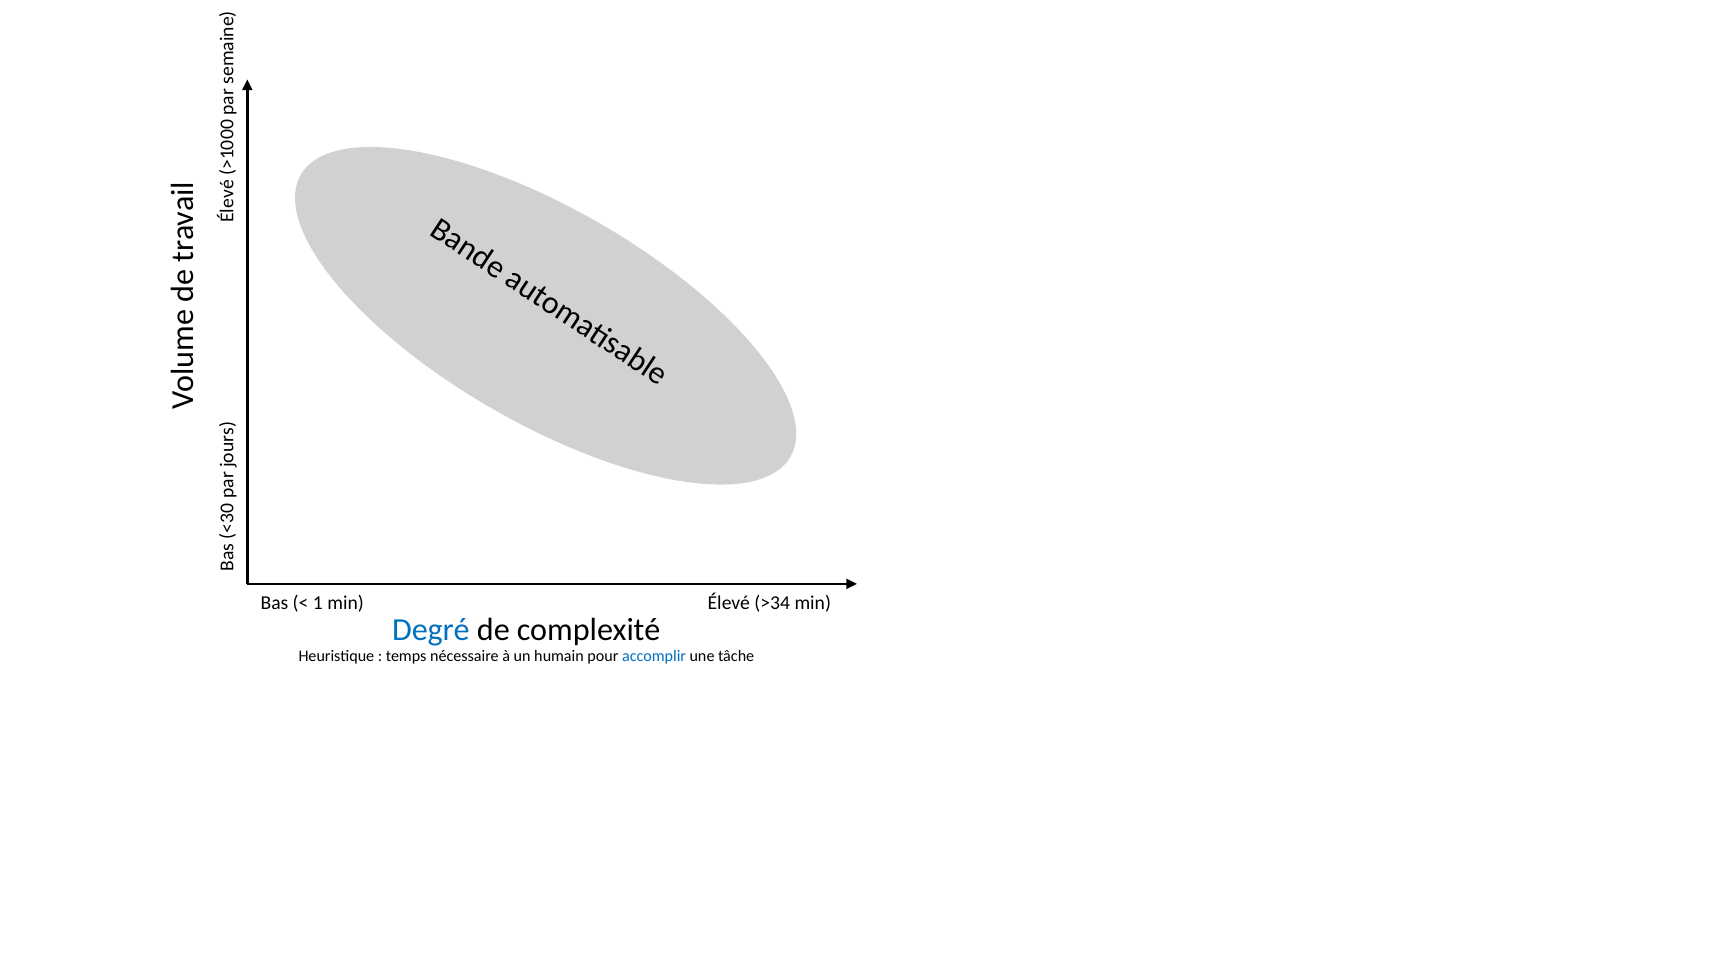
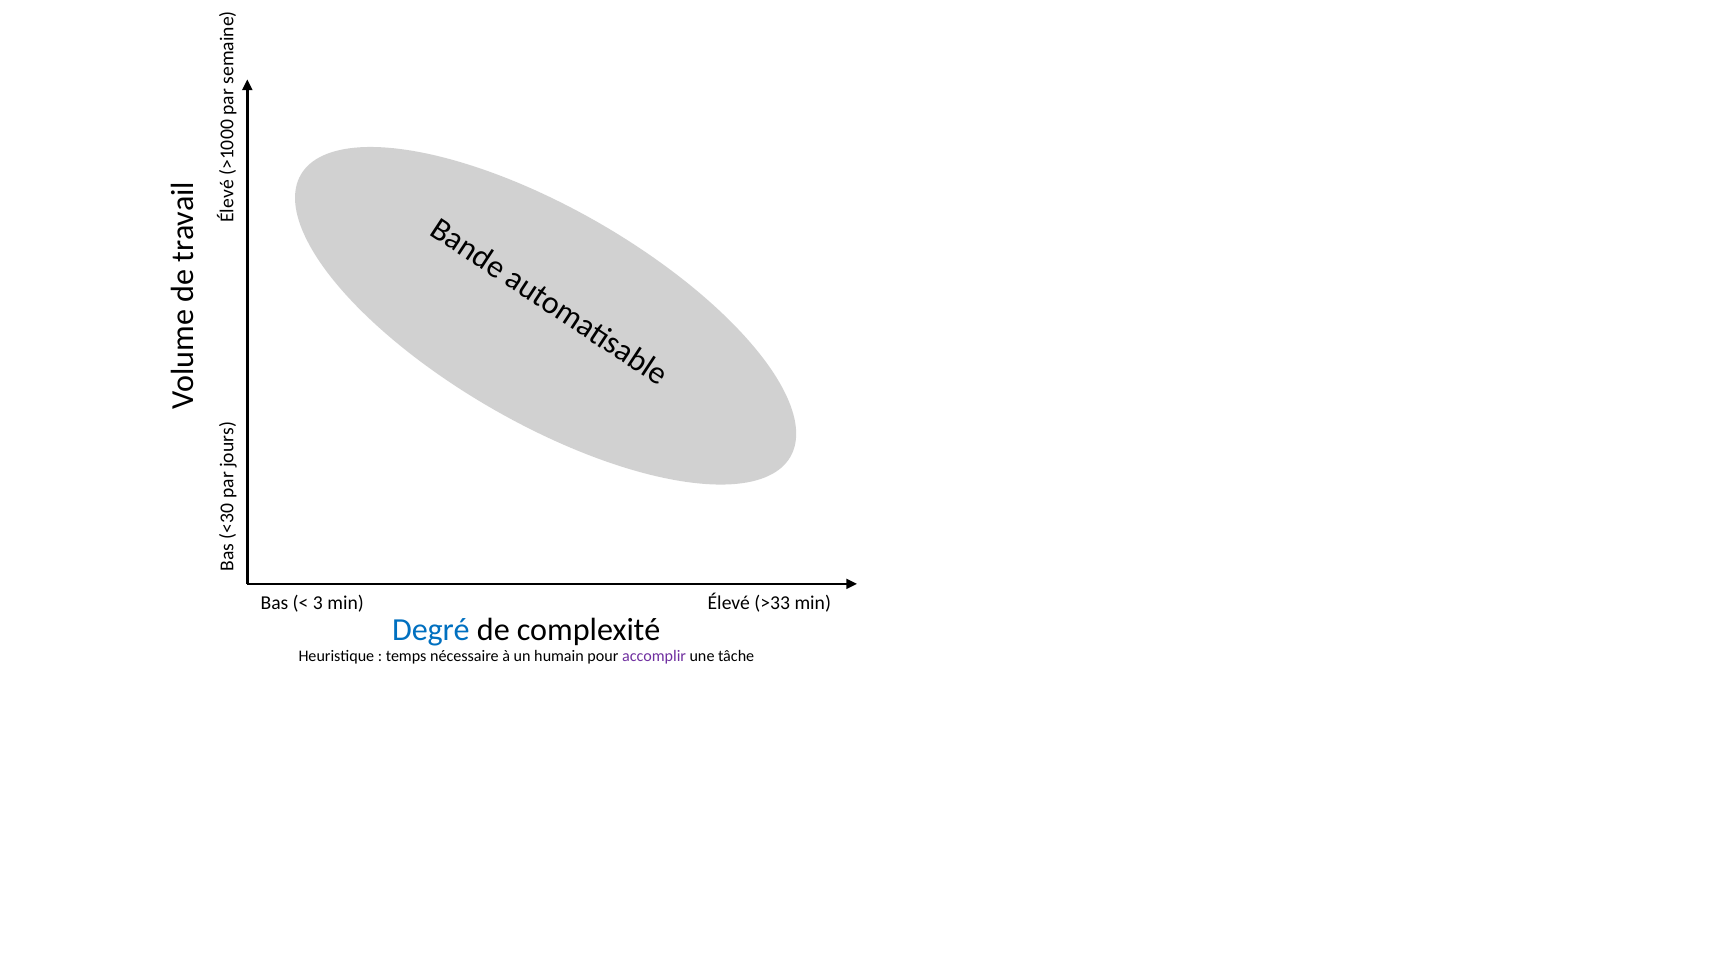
1 at (318, 603): 1 -> 3
>34: >34 -> >33
accomplir colour: blue -> purple
